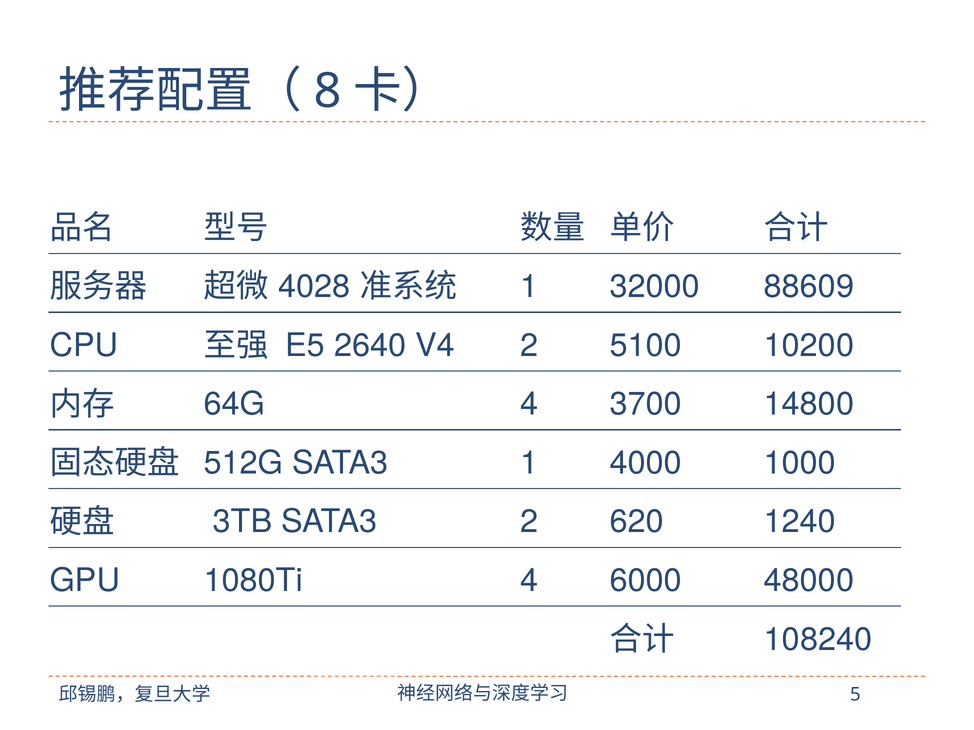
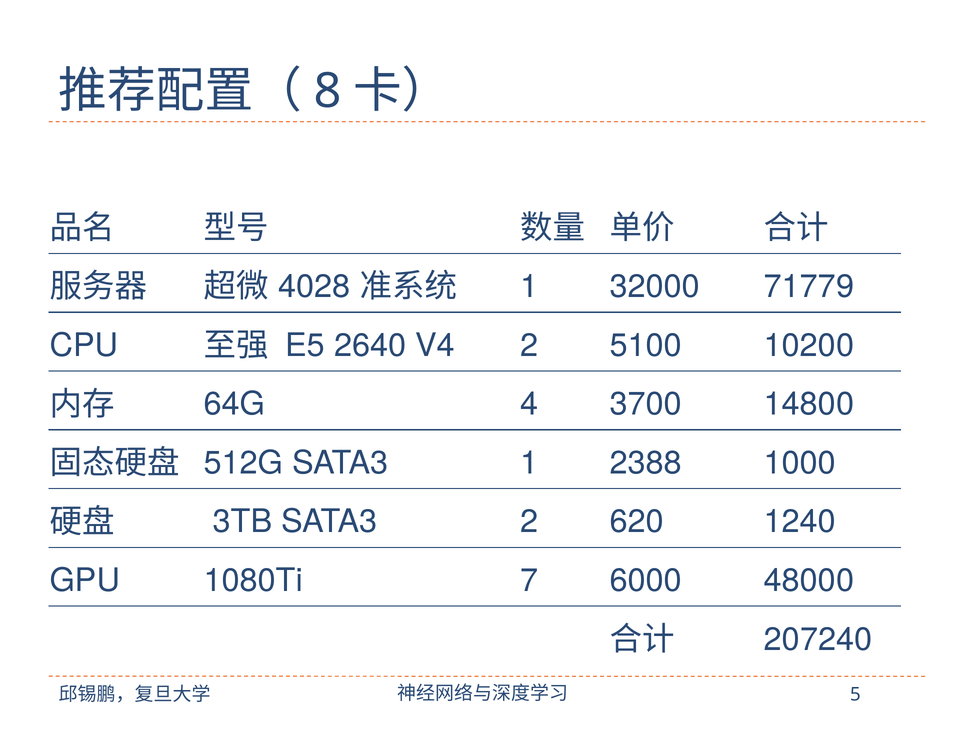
88609: 88609 -> 71779
4000: 4000 -> 2388
1080Ti 4: 4 -> 7
108240: 108240 -> 207240
